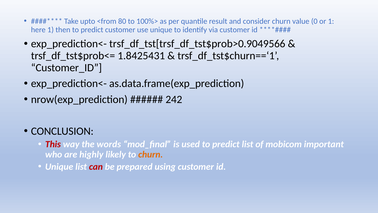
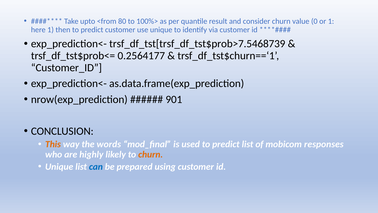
trsf_df_tst[trsf_df_tst$prob>0.9049566: trsf_df_tst[trsf_df_tst$prob>0.9049566 -> trsf_df_tst[trsf_df_tst$prob>7.5468739
1.8425431: 1.8425431 -> 0.2564177
242: 242 -> 901
This colour: red -> orange
important: important -> responses
can colour: red -> blue
